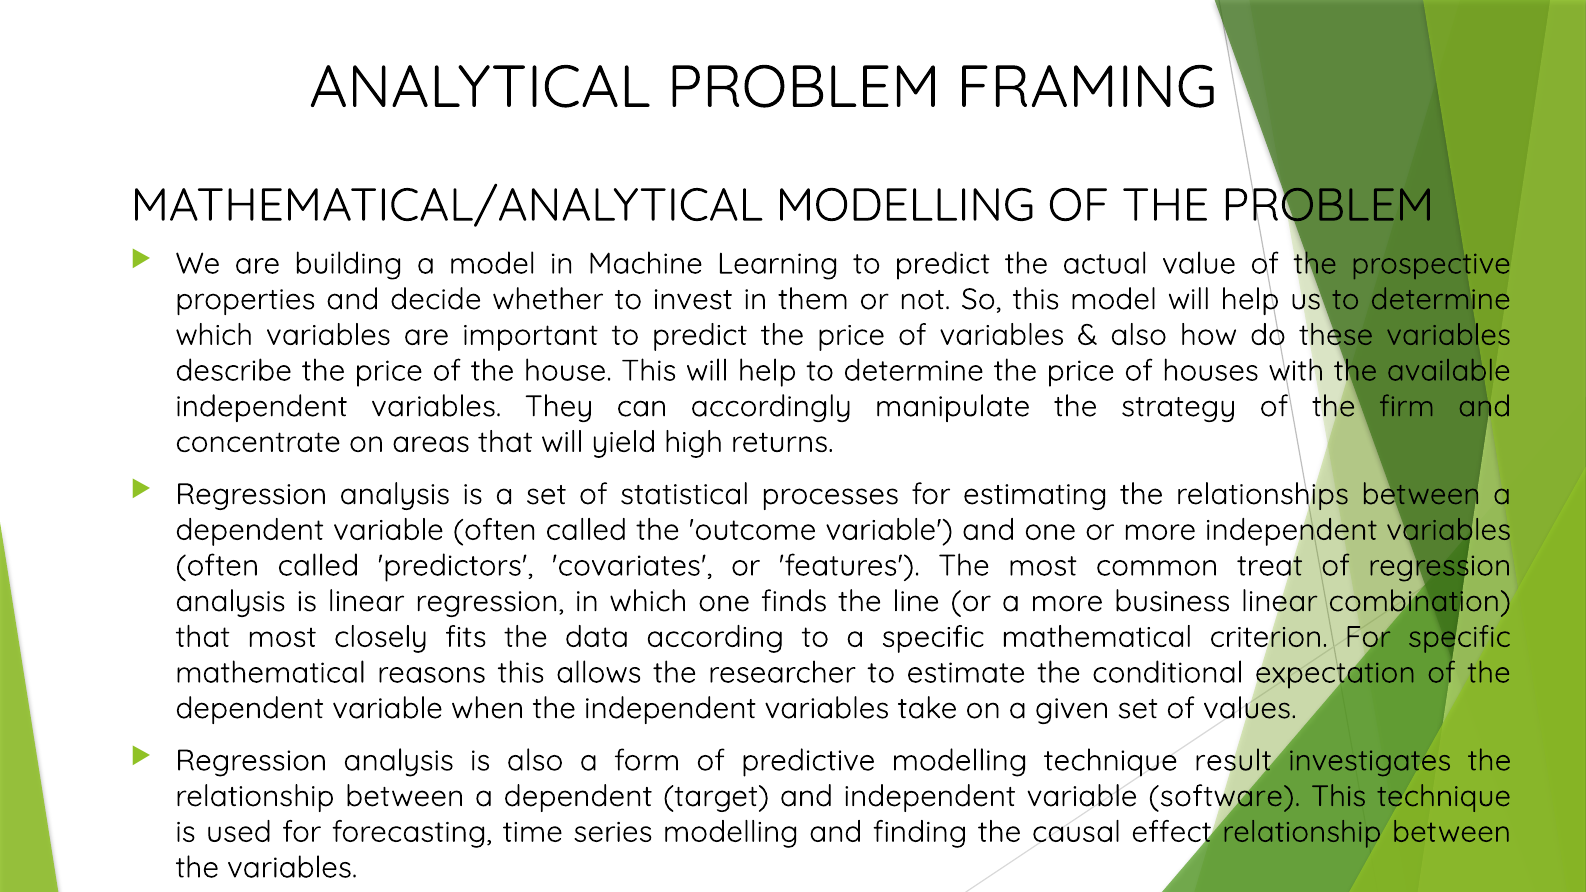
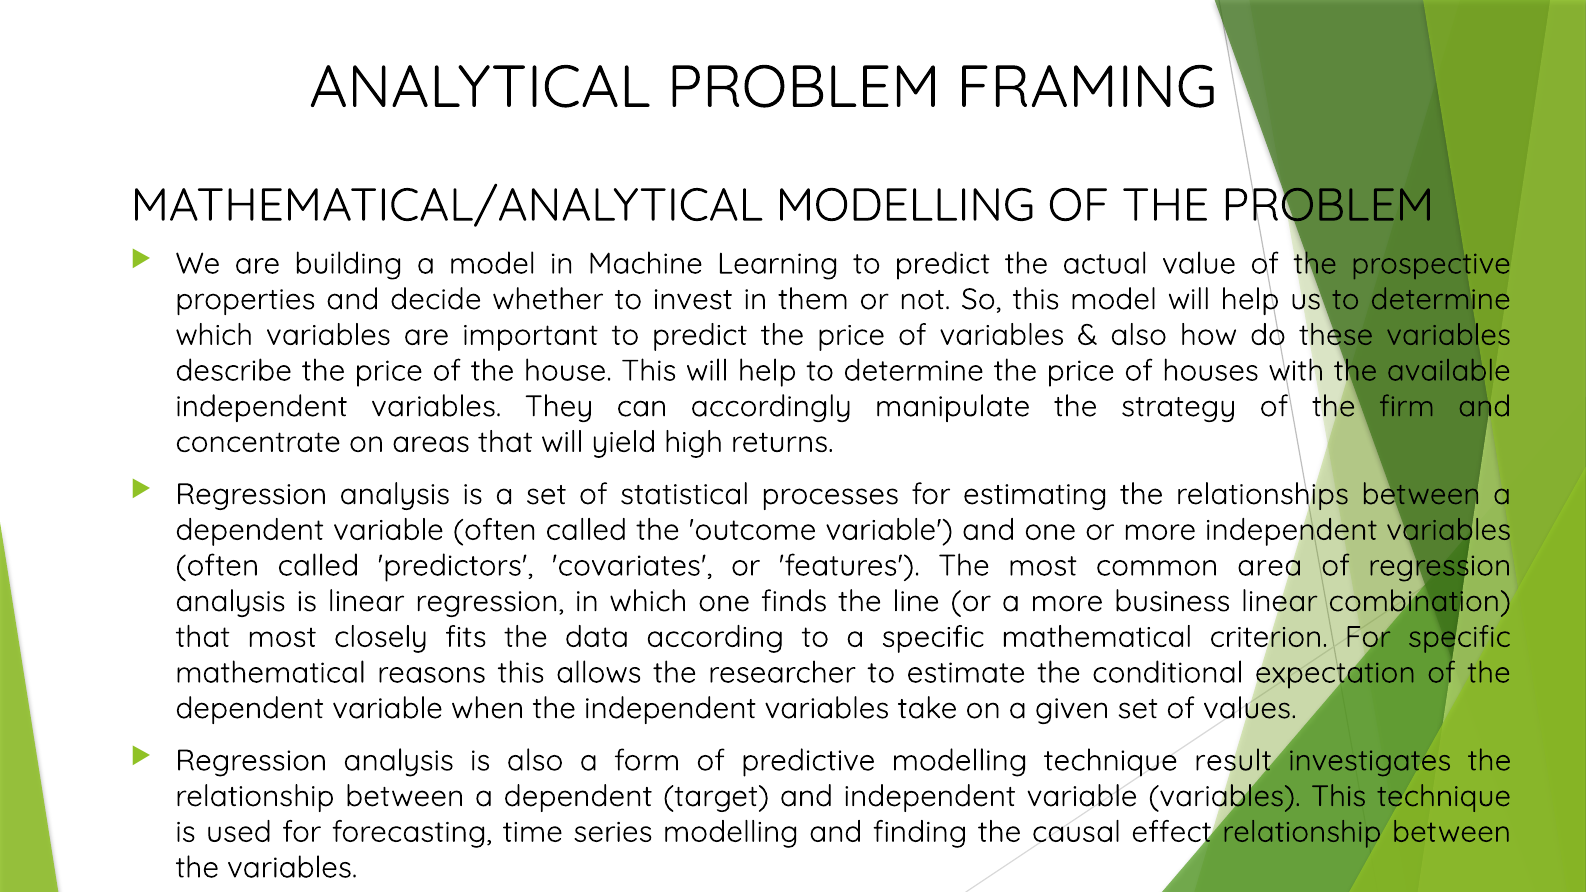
treat: treat -> area
variable software: software -> variables
